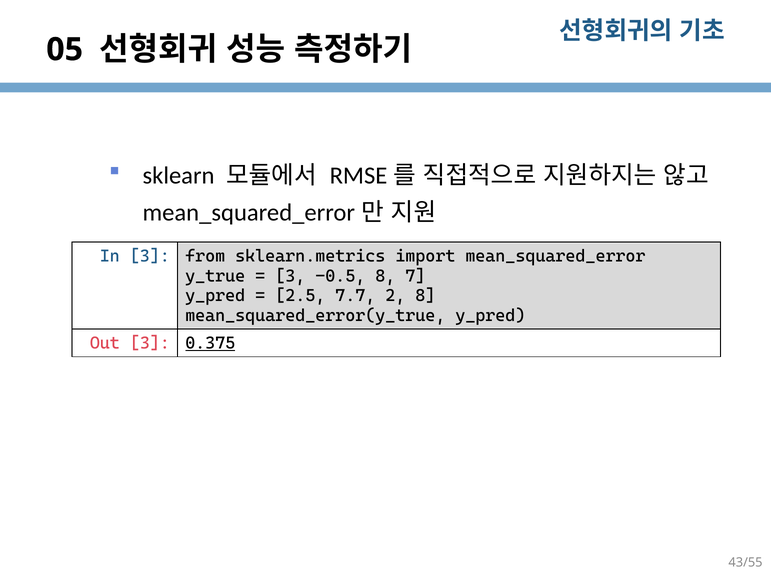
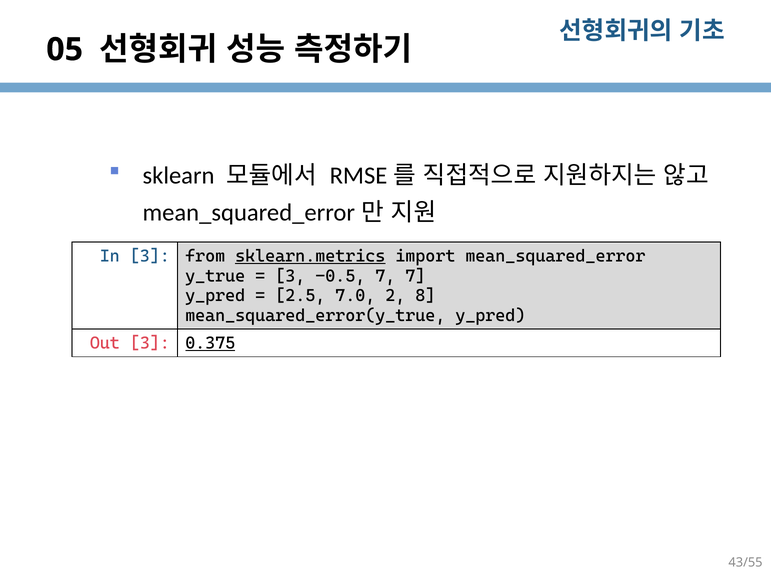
sklearn.metrics underline: none -> present
-0.5 8: 8 -> 7
7.7: 7.7 -> 7.0
